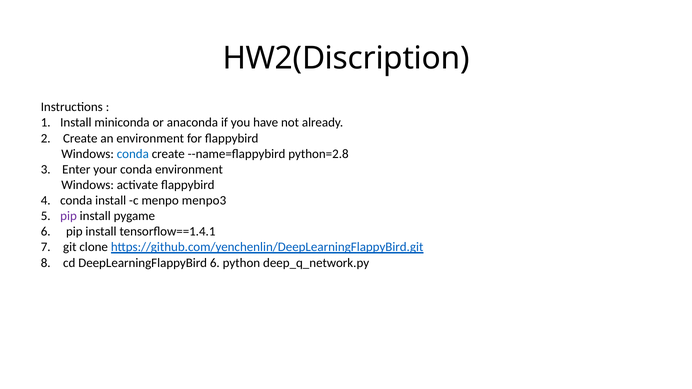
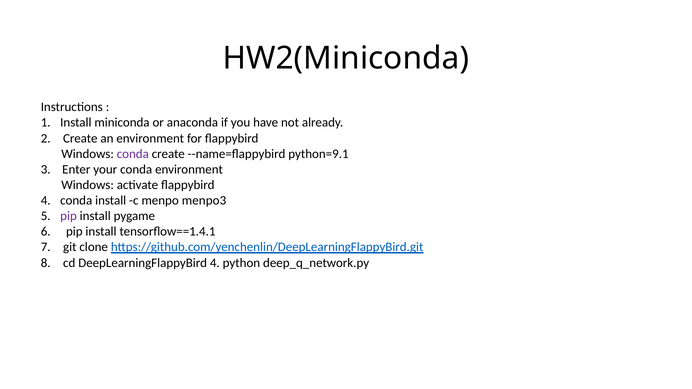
HW2(Discription: HW2(Discription -> HW2(Miniconda
conda at (133, 154) colour: blue -> purple
python=2.8: python=2.8 -> python=9.1
DeepLearningFlappyBird 6: 6 -> 4
